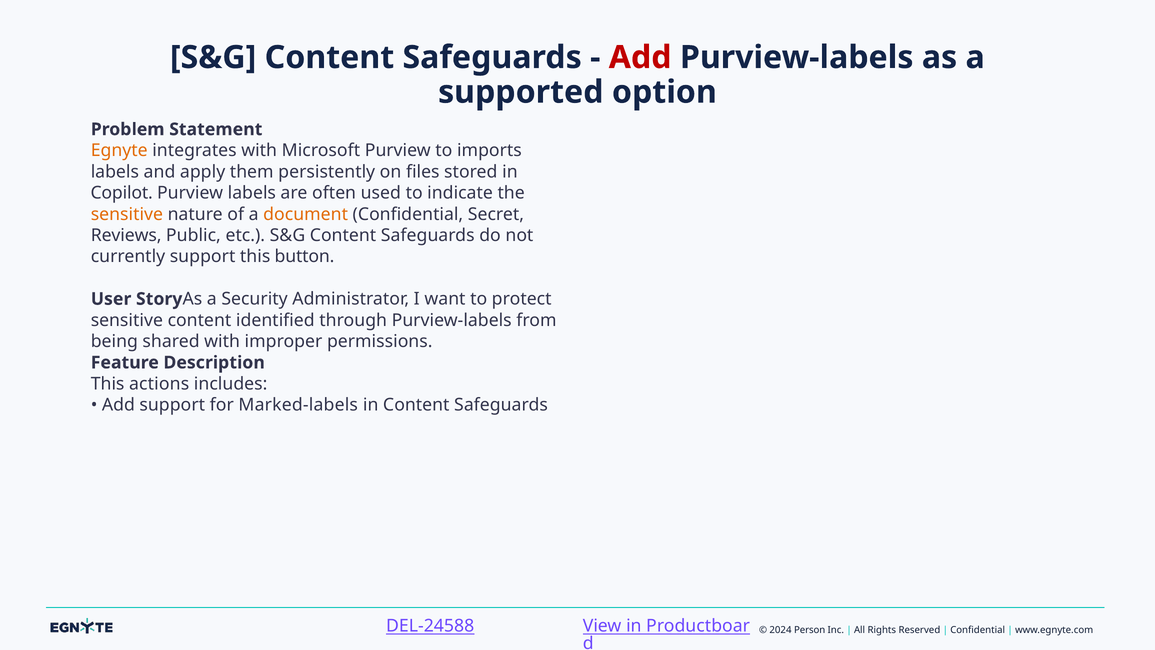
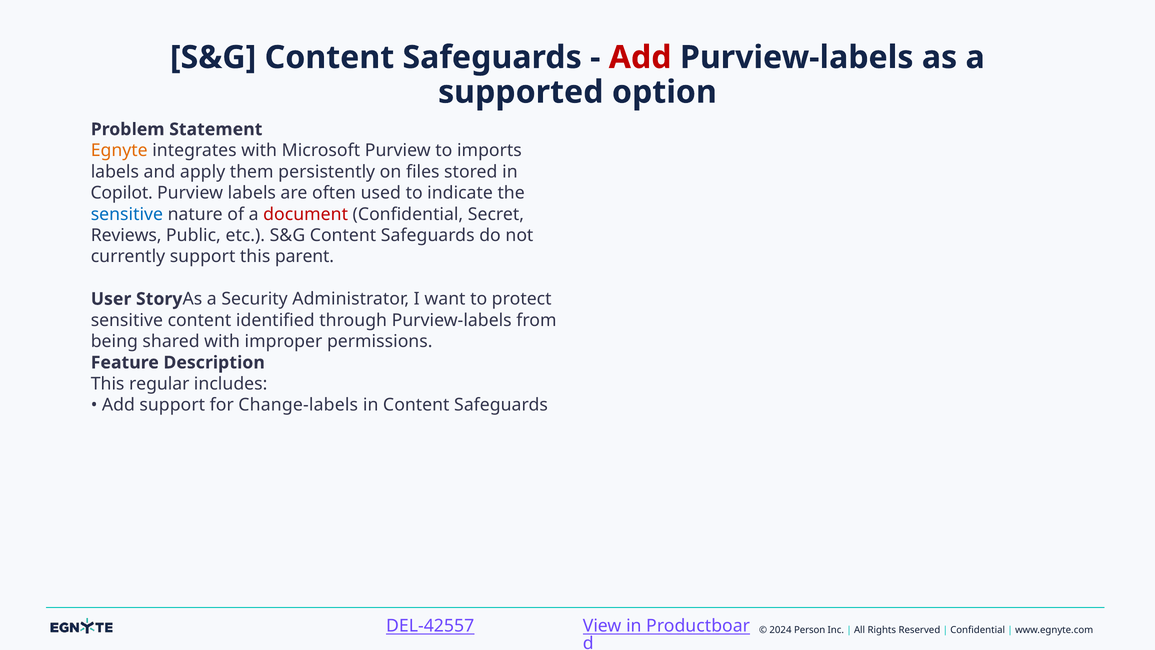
sensitive at (127, 214) colour: orange -> blue
document colour: orange -> red
button: button -> parent
actions: actions -> regular
Marked-labels: Marked-labels -> Change-labels
DEL-24588: DEL-24588 -> DEL-42557
